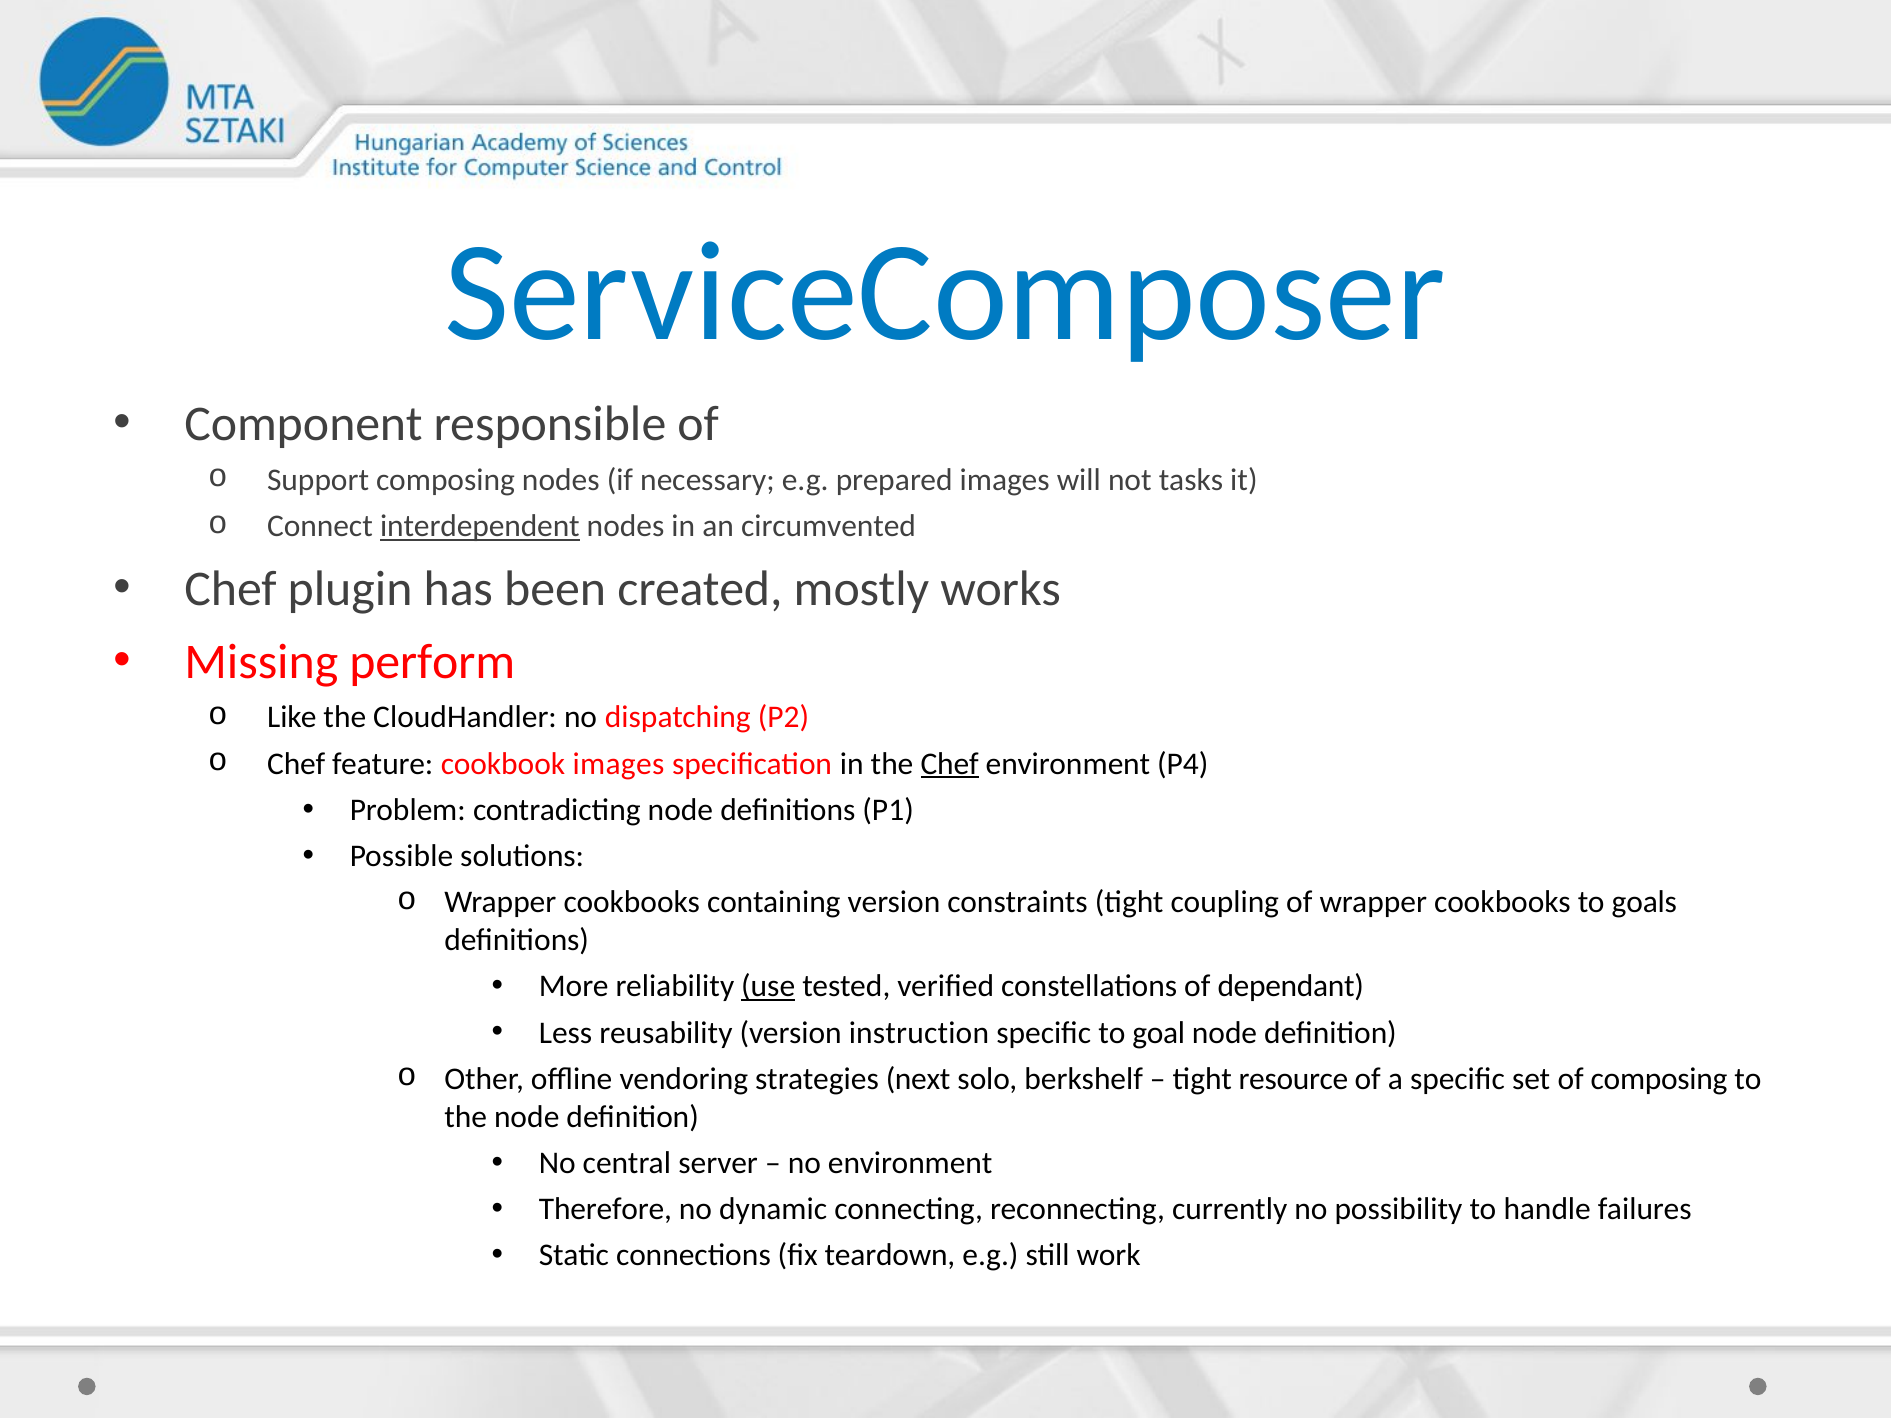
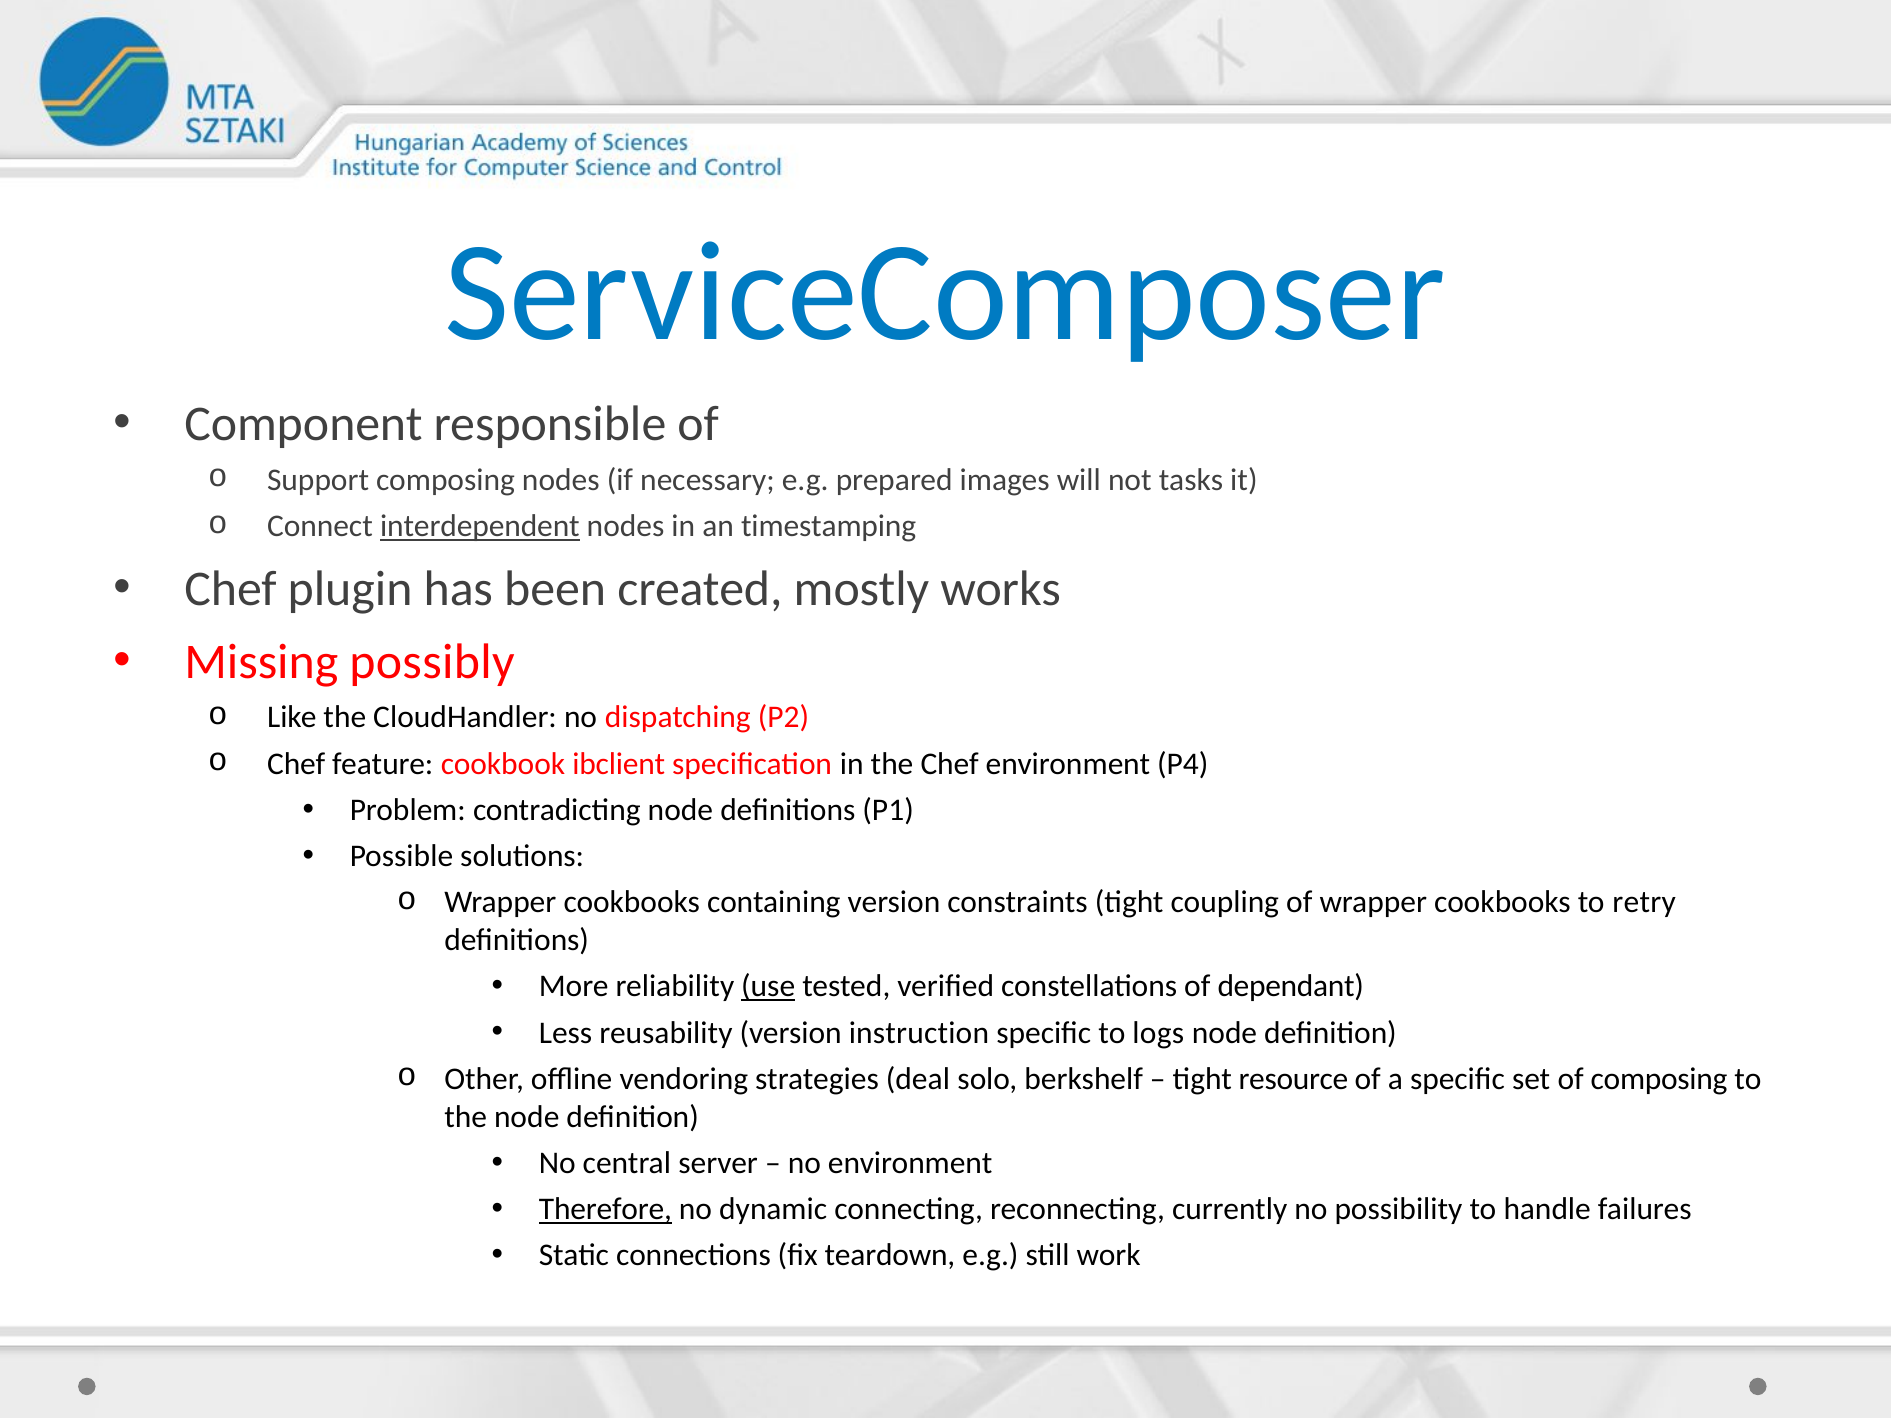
circumvented: circumvented -> timestamping
perform: perform -> possibly
cookbook images: images -> ibclient
Chef at (950, 764) underline: present -> none
goals: goals -> retry
goal: goal -> logs
next: next -> deal
Therefore underline: none -> present
